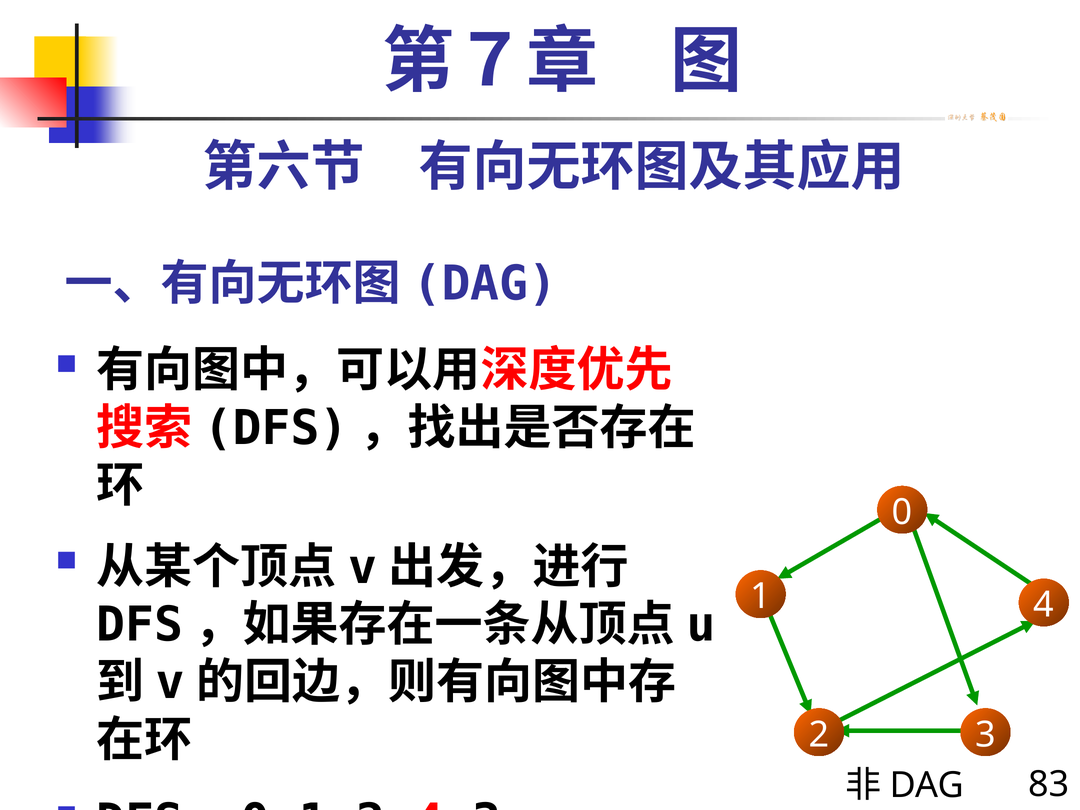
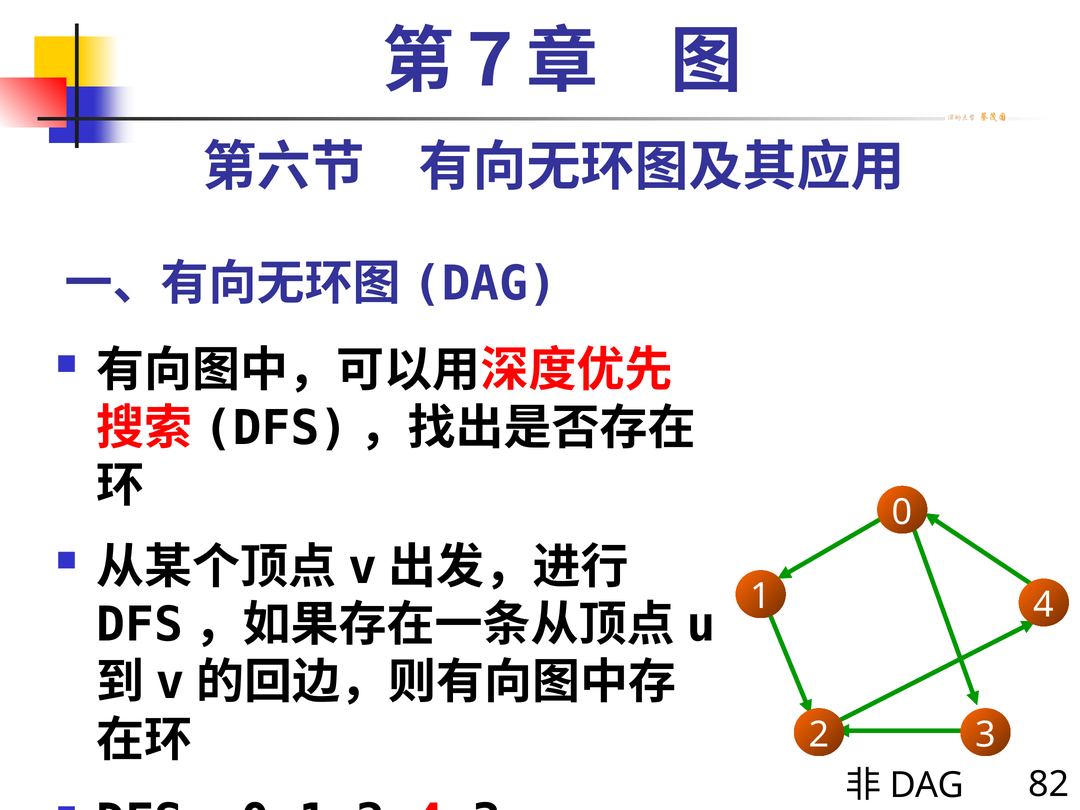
83: 83 -> 82
